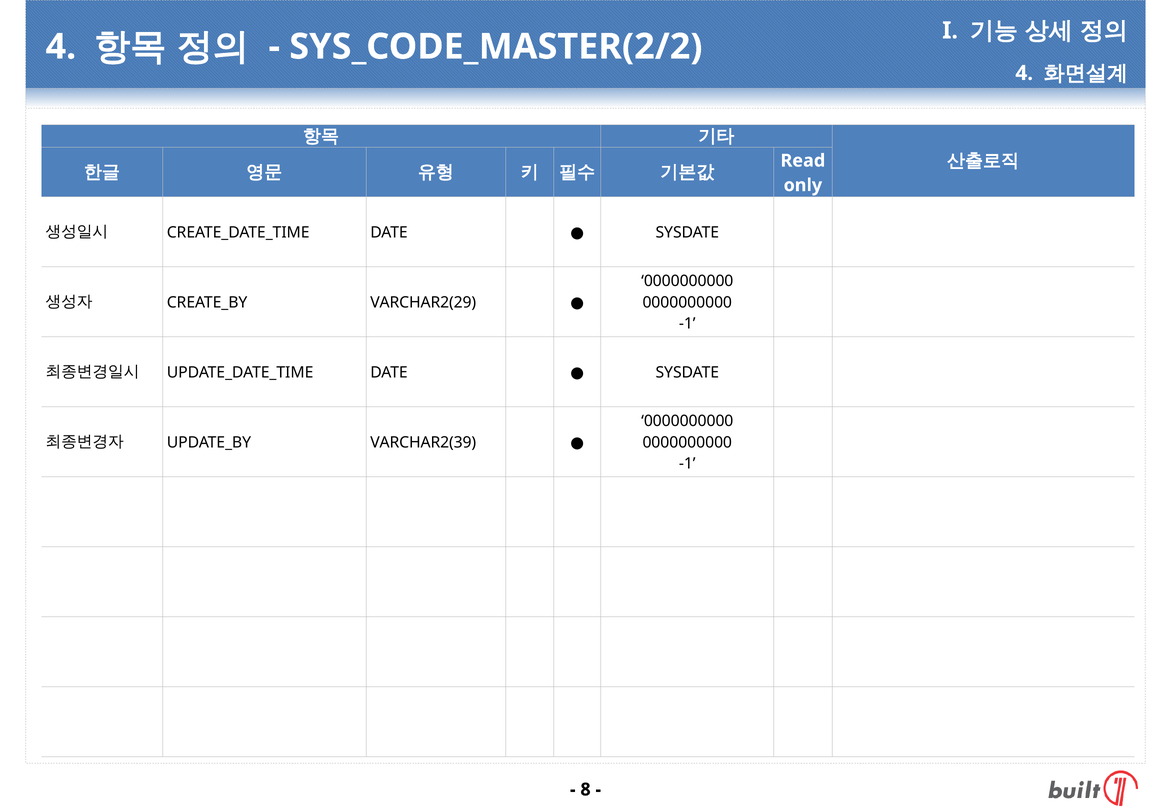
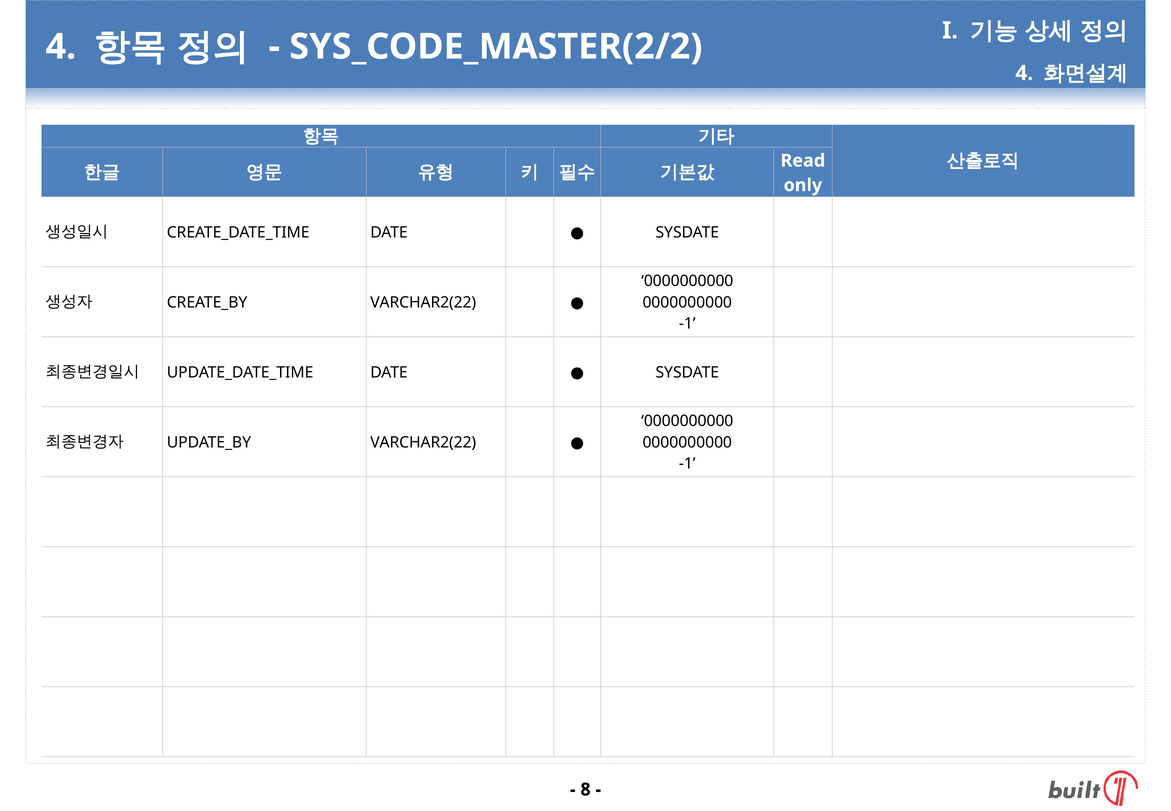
VARCHAR2(29 at (423, 302): VARCHAR2(29 -> VARCHAR2(22
VARCHAR2(39 at (423, 442): VARCHAR2(39 -> VARCHAR2(22
